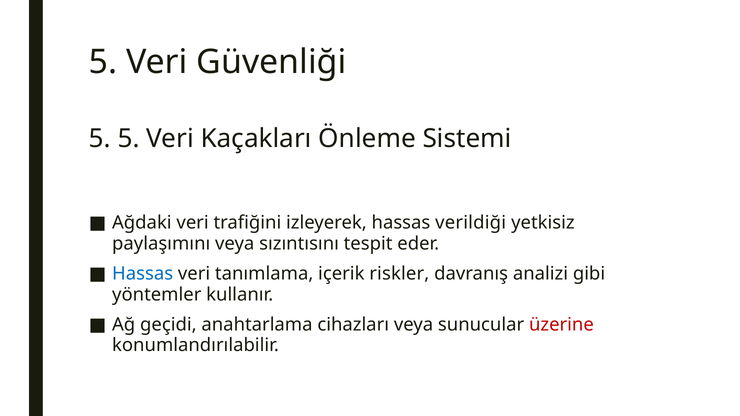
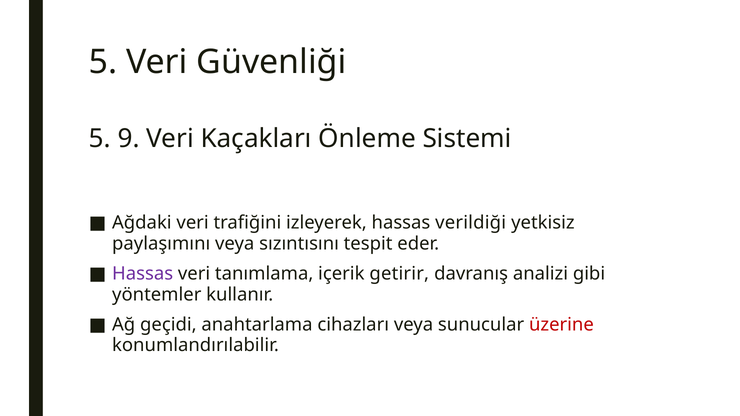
5 5: 5 -> 9
Hassas at (143, 274) colour: blue -> purple
riskler: riskler -> getirir
